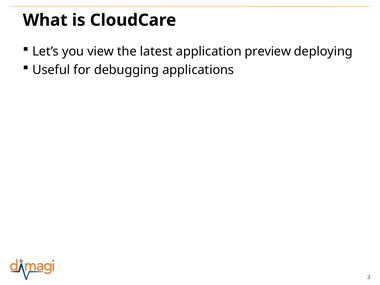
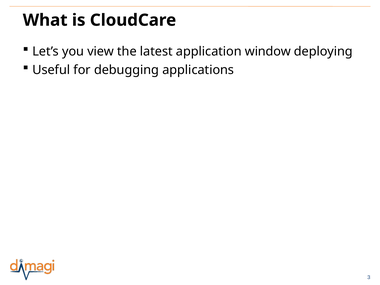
preview: preview -> window
